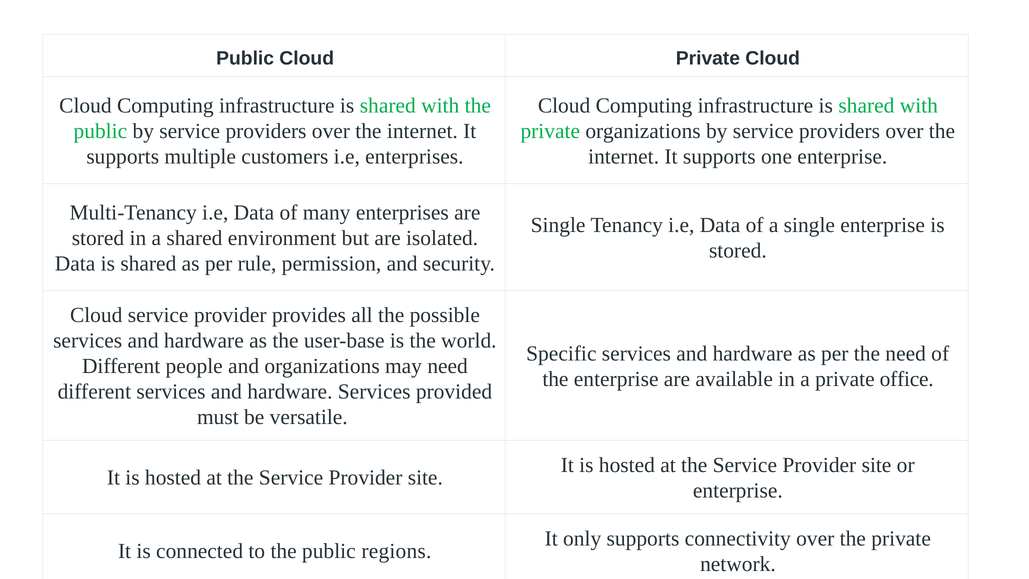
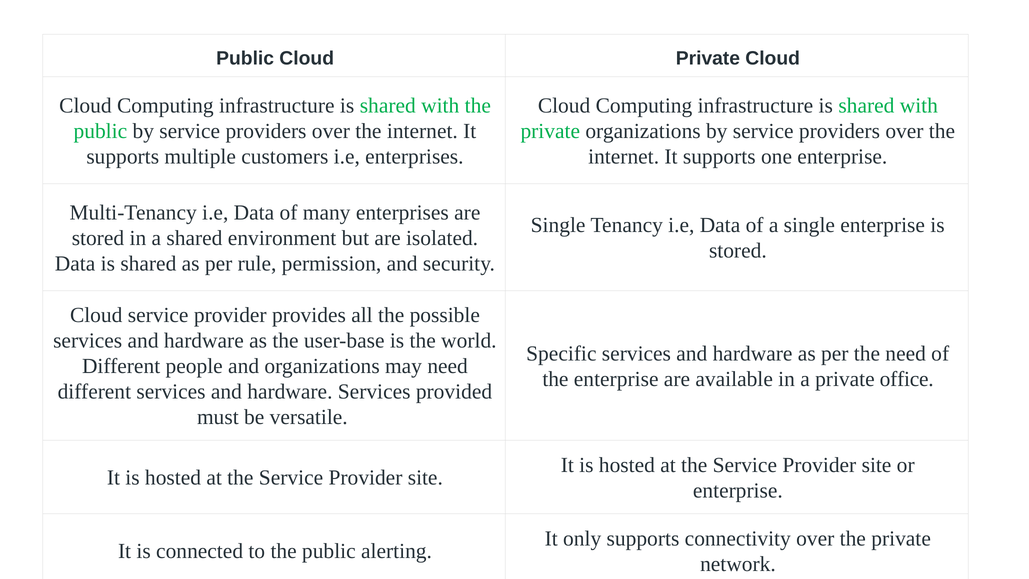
regions: regions -> alerting
